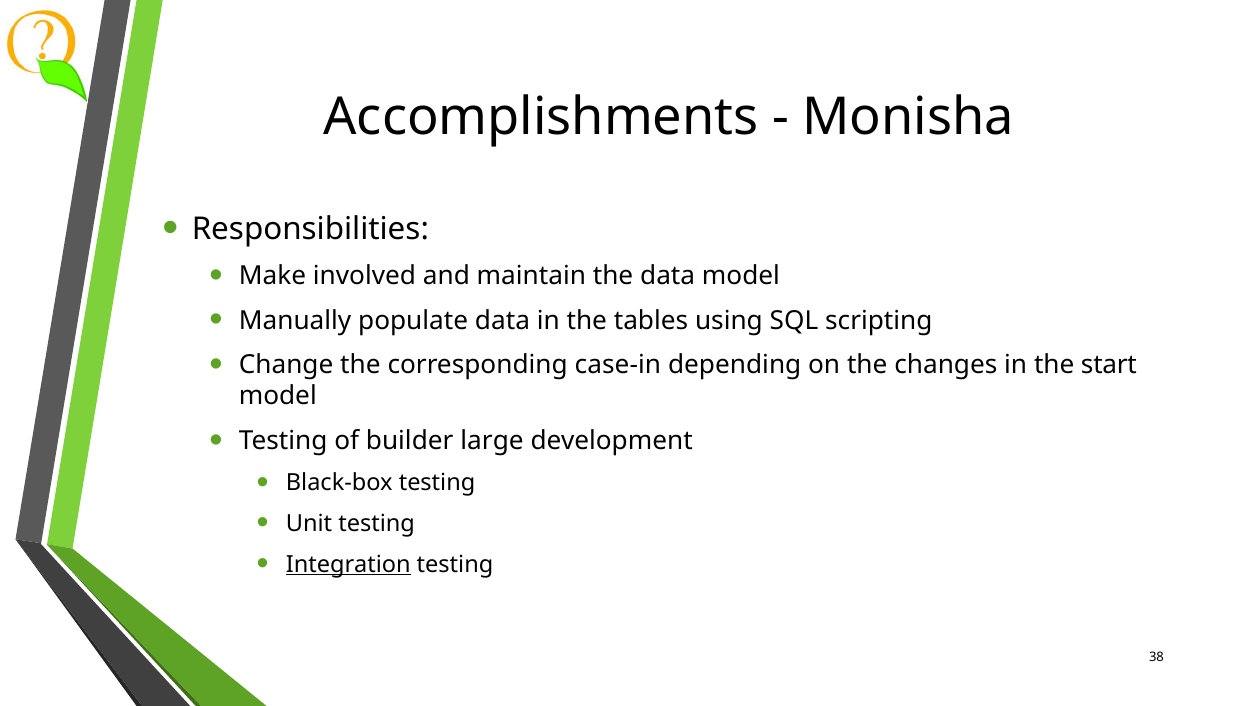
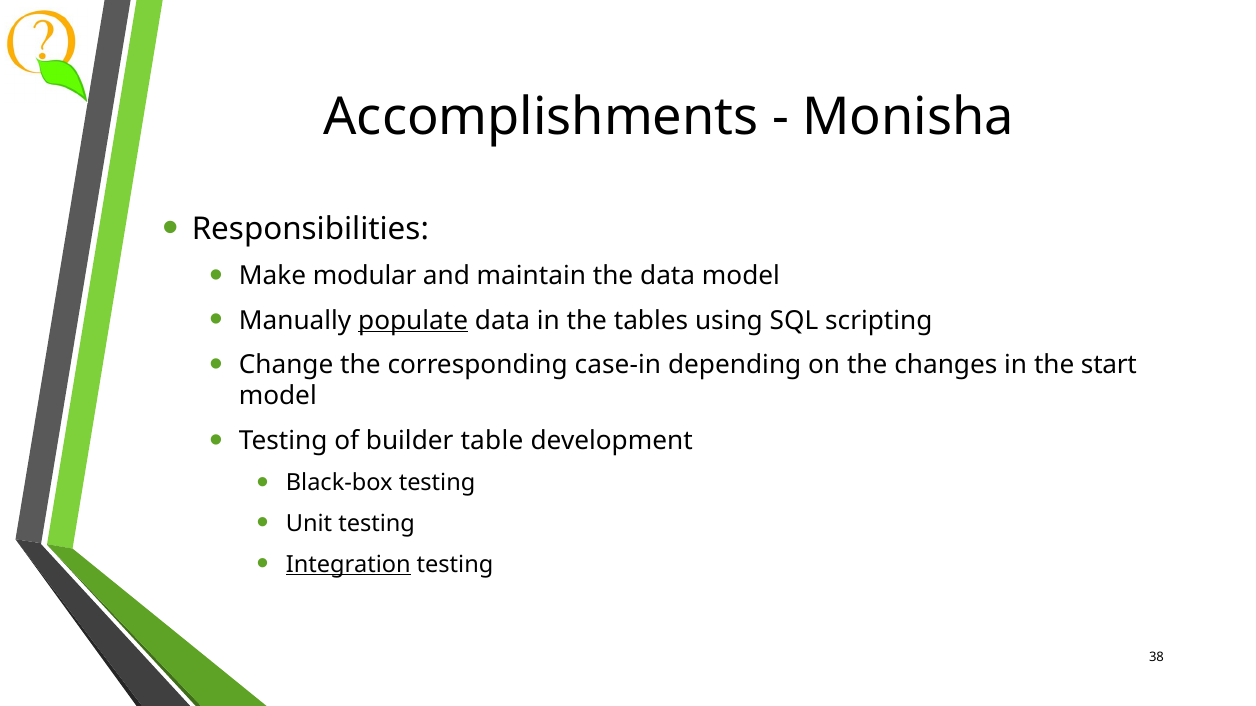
involved: involved -> modular
populate underline: none -> present
large: large -> table
